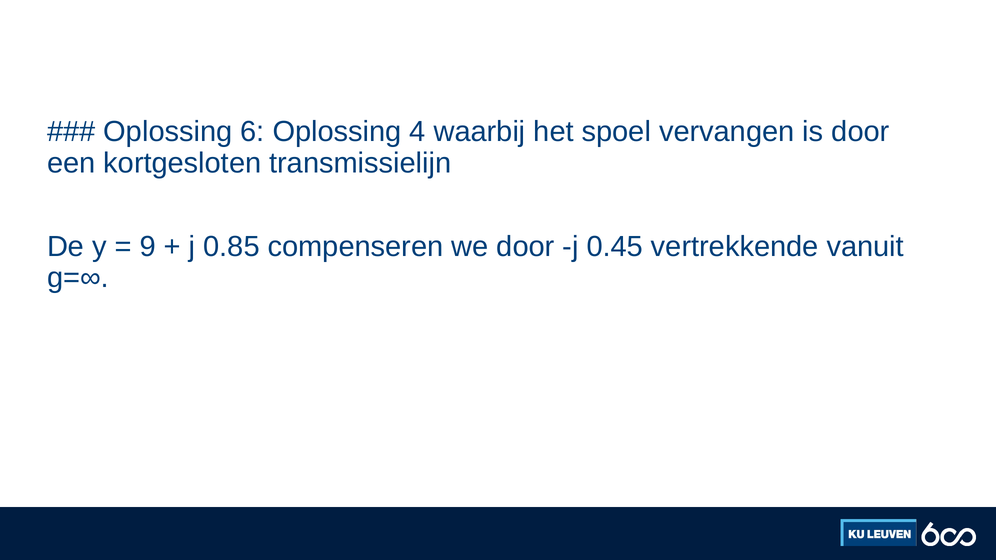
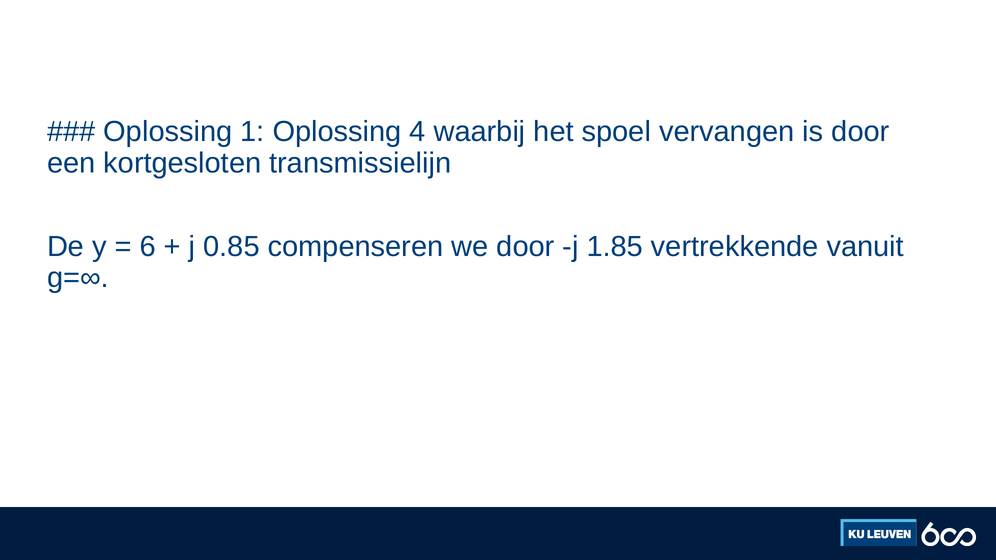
6: 6 -> 1
9: 9 -> 6
0.45: 0.45 -> 1.85
